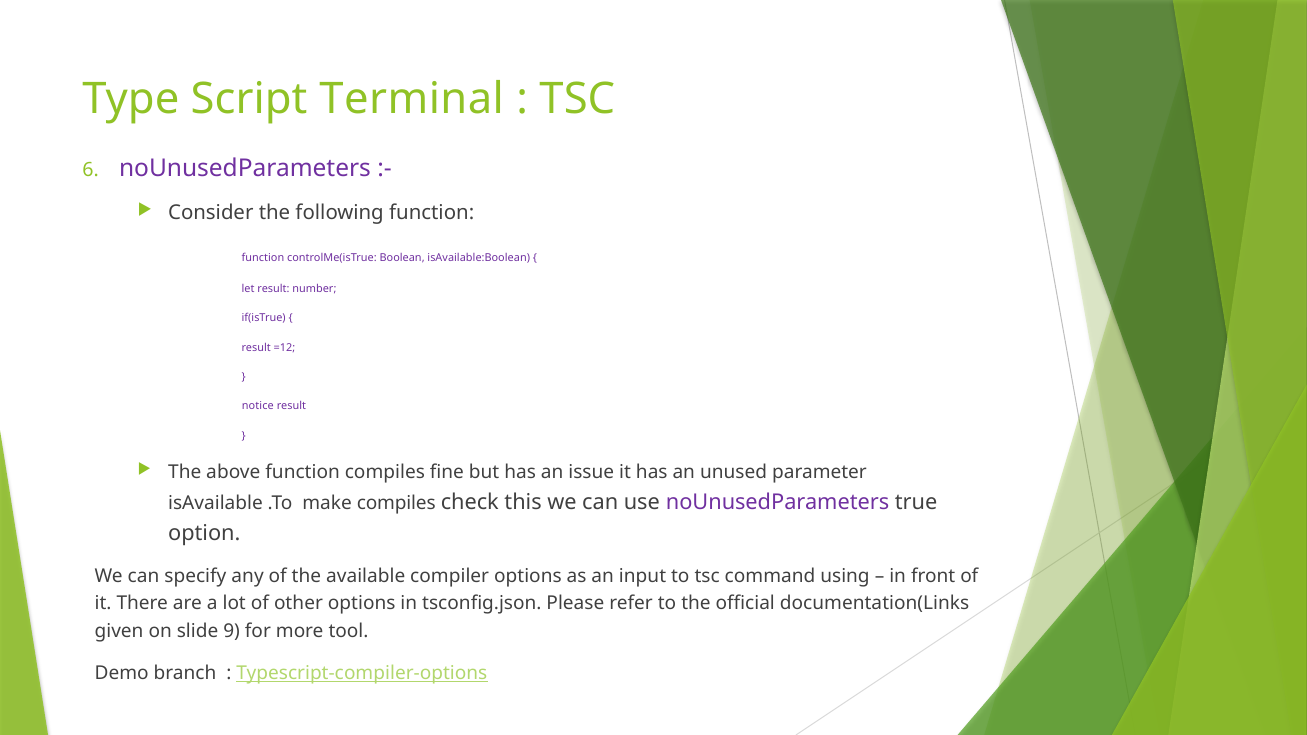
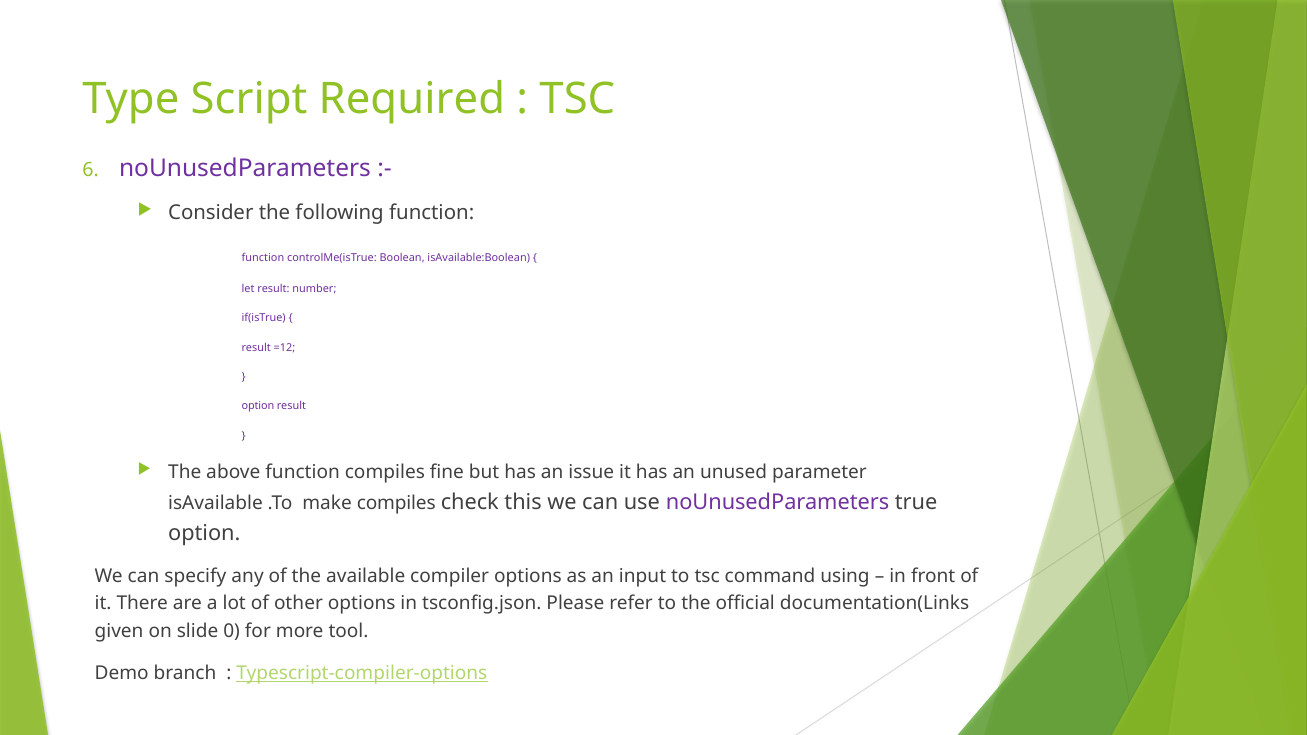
Terminal: Terminal -> Required
notice at (258, 406): notice -> option
9: 9 -> 0
